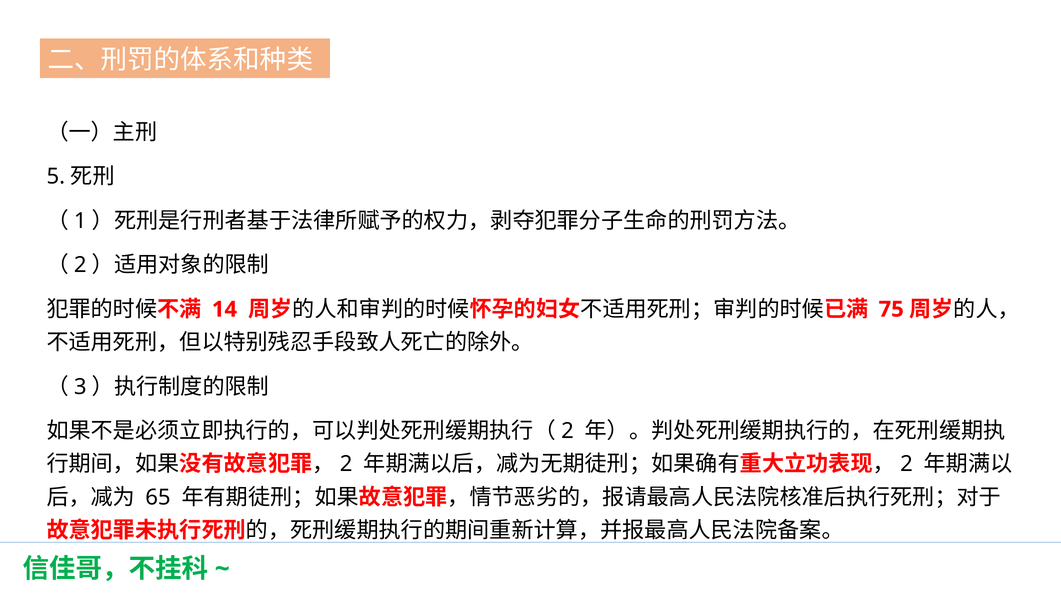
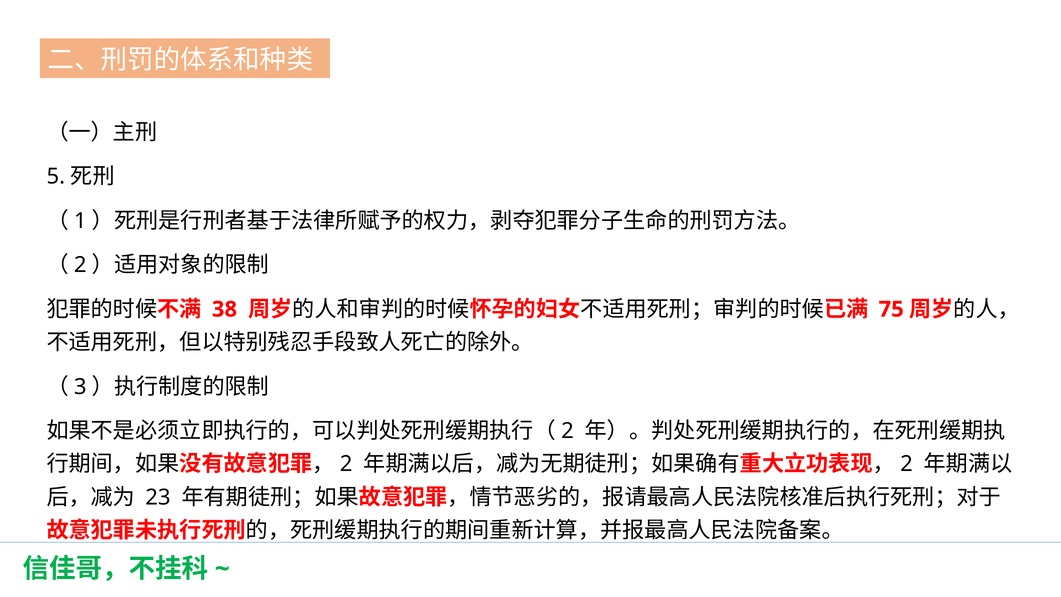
14: 14 -> 38
65: 65 -> 23
